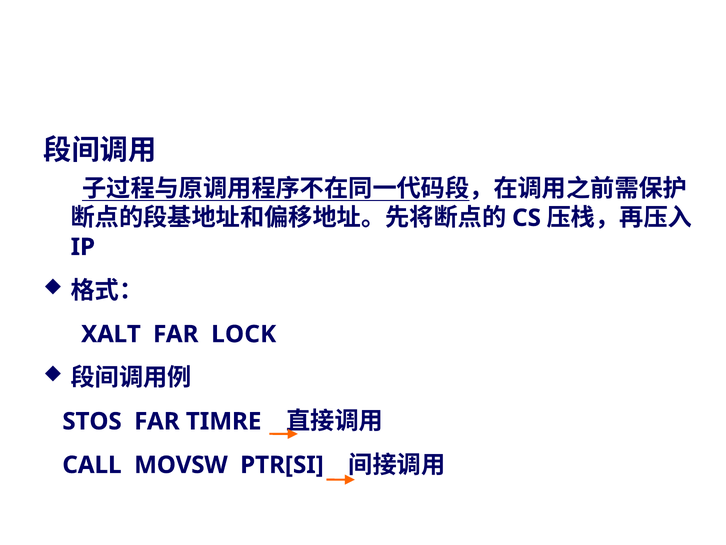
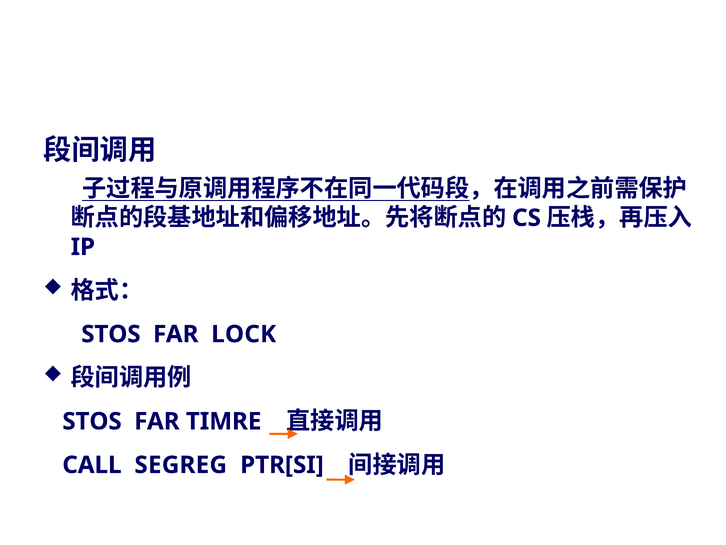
XALT at (111, 334): XALT -> STOS
MOVSW: MOVSW -> SEGREG
